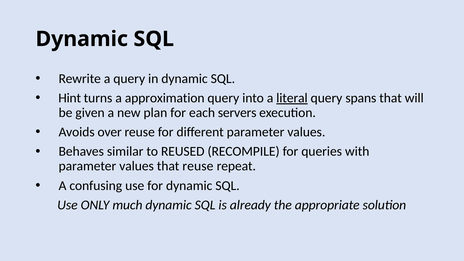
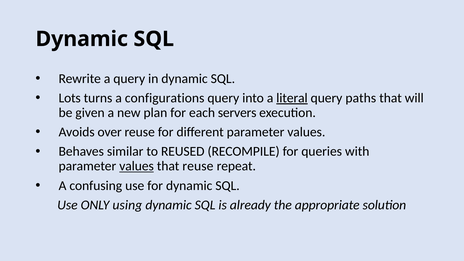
Hint: Hint -> Lots
approximation: approximation -> configurations
spans: spans -> paths
values at (137, 166) underline: none -> present
much: much -> using
